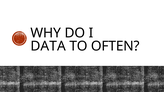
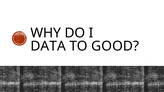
OFTEN: OFTEN -> GOOD
